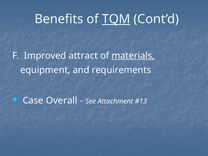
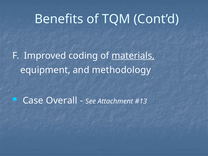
TQM underline: present -> none
attract: attract -> coding
requirements: requirements -> methodology
